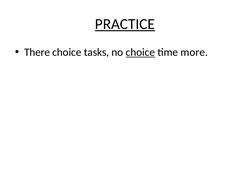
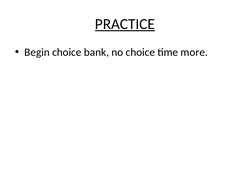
There: There -> Begin
tasks: tasks -> bank
choice at (140, 52) underline: present -> none
